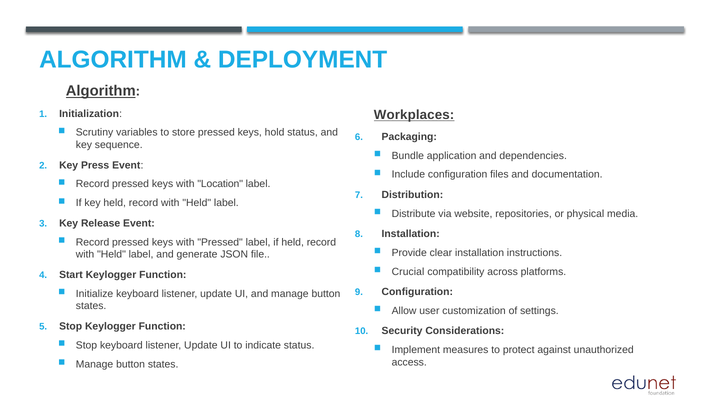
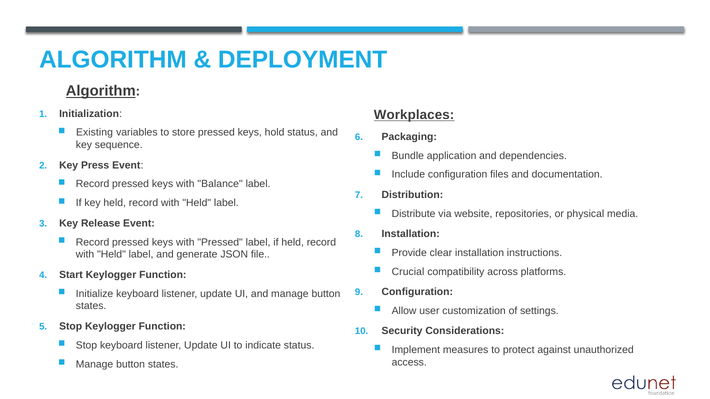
Scrutiny: Scrutiny -> Existing
Location: Location -> Balance
